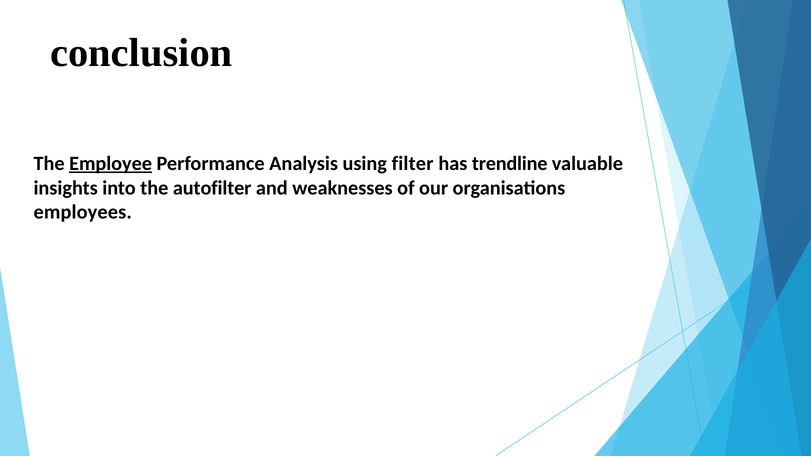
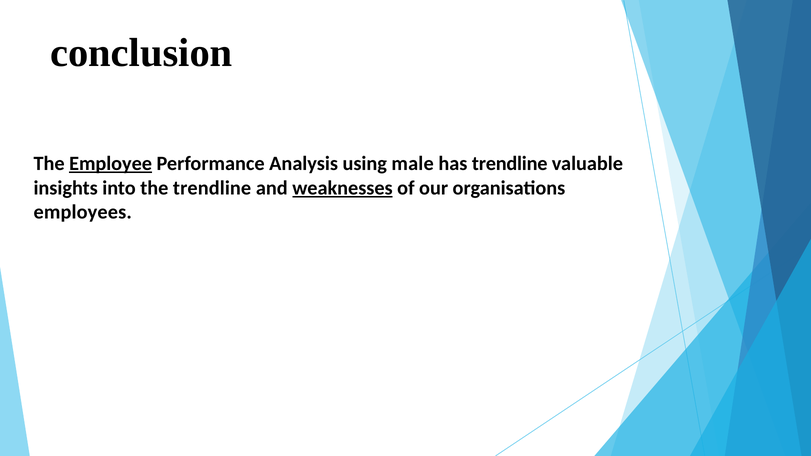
filter: filter -> male
the autofilter: autofilter -> trendline
weaknesses underline: none -> present
